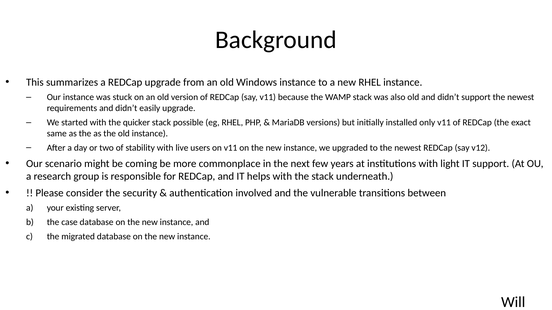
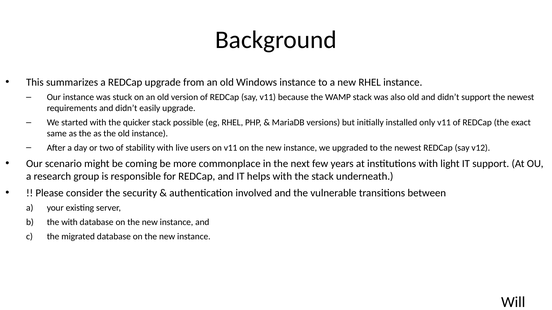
the case: case -> with
